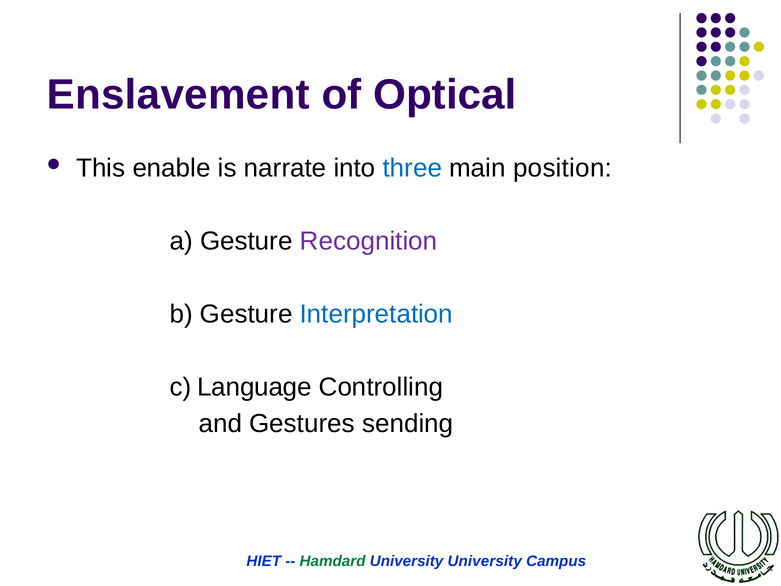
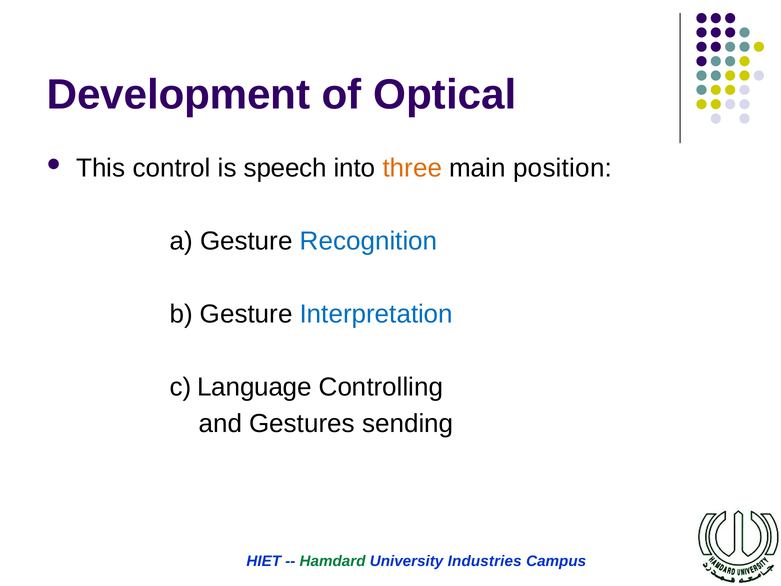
Enslavement: Enslavement -> Development
enable: enable -> control
narrate: narrate -> speech
three colour: blue -> orange
Recognition colour: purple -> blue
University University: University -> Industries
